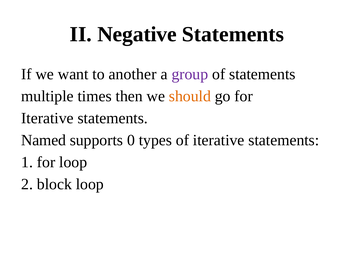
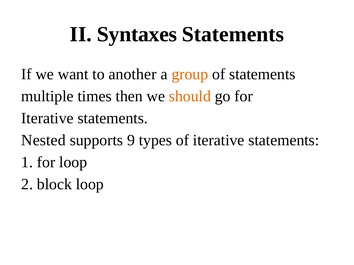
Negative: Negative -> Syntaxes
group colour: purple -> orange
Named: Named -> Nested
0: 0 -> 9
